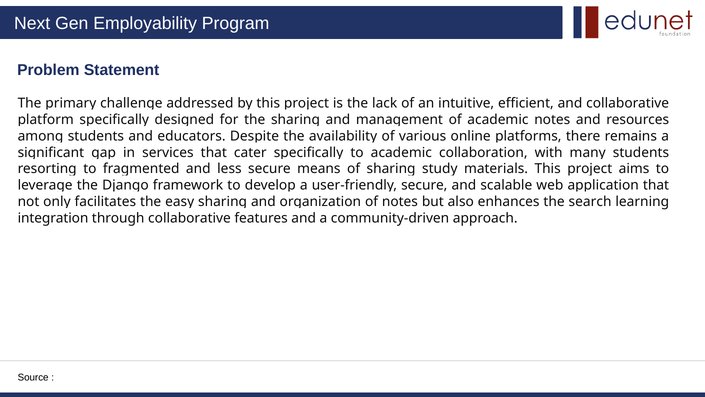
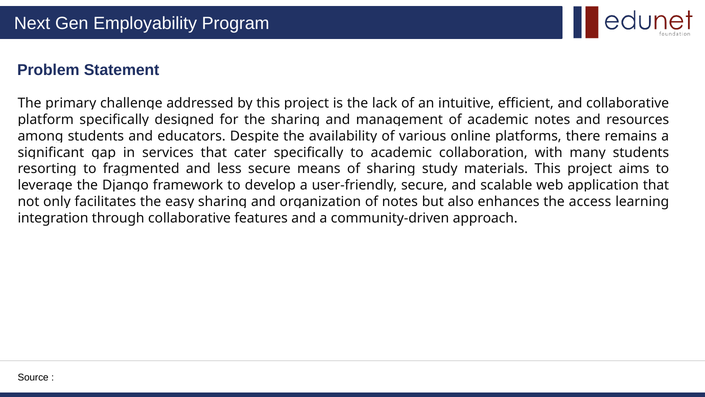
search: search -> access
